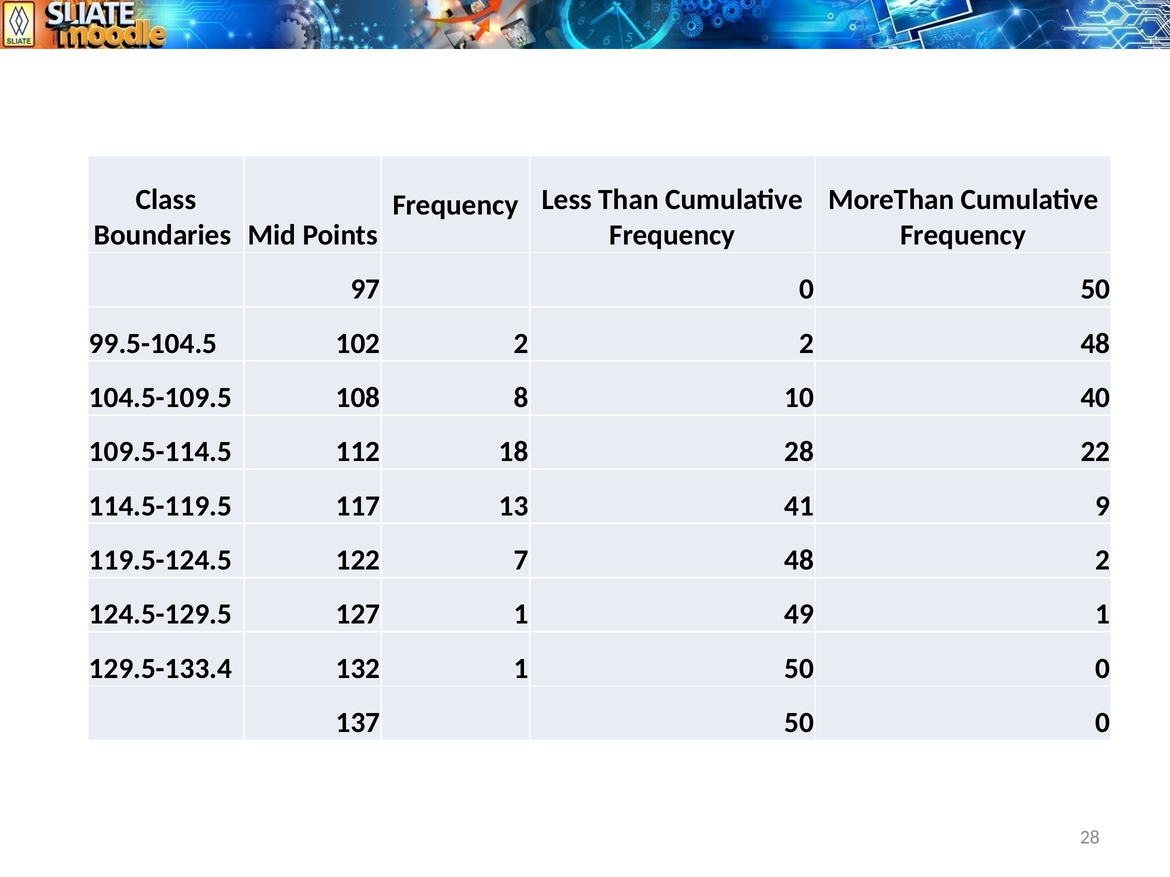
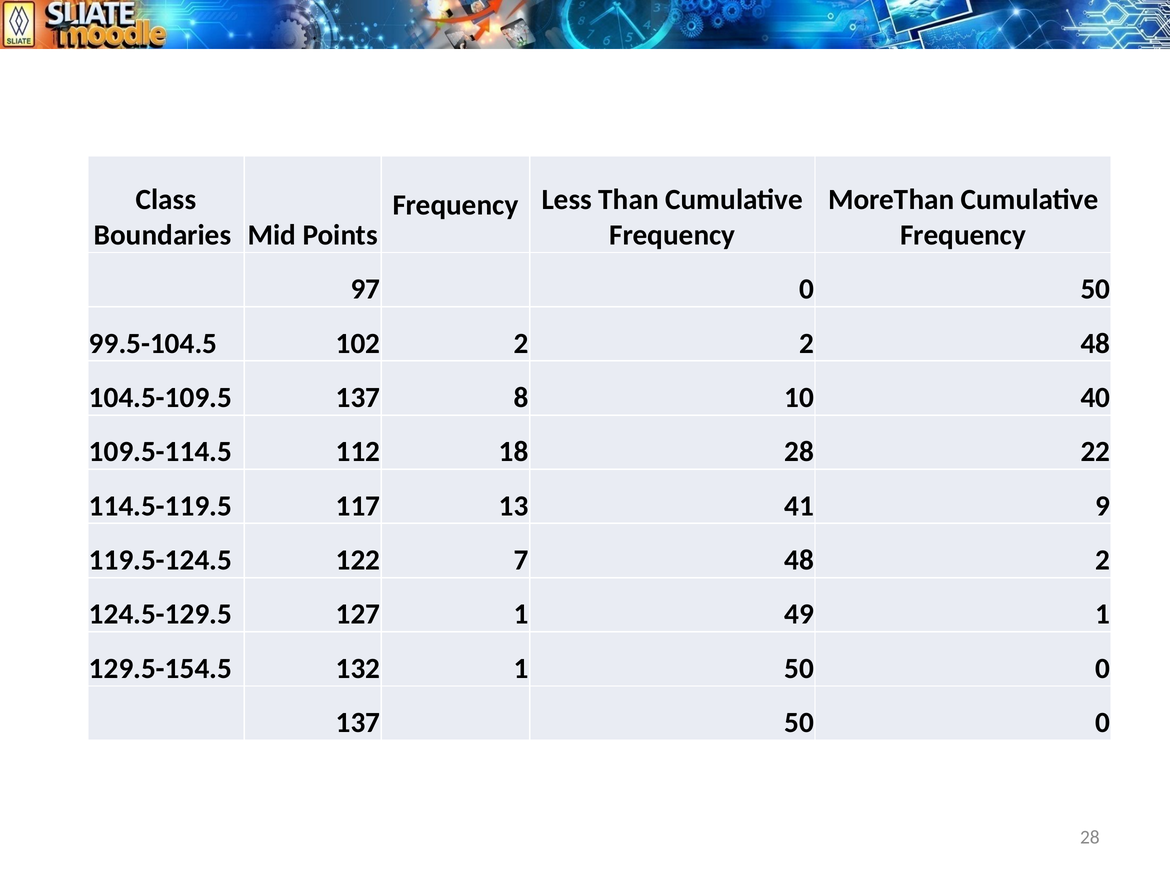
104.5-109.5 108: 108 -> 137
129.5-133.4: 129.5-133.4 -> 129.5-154.5
